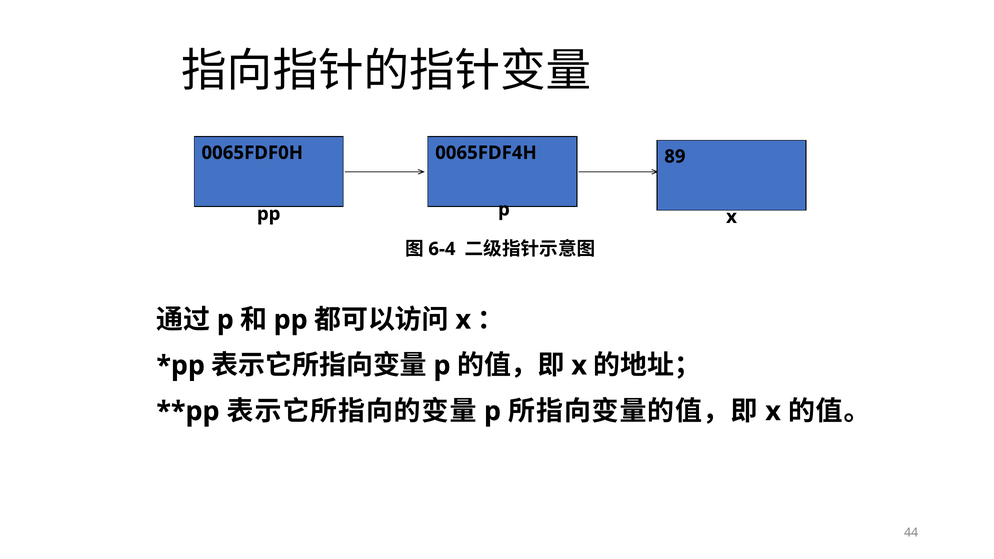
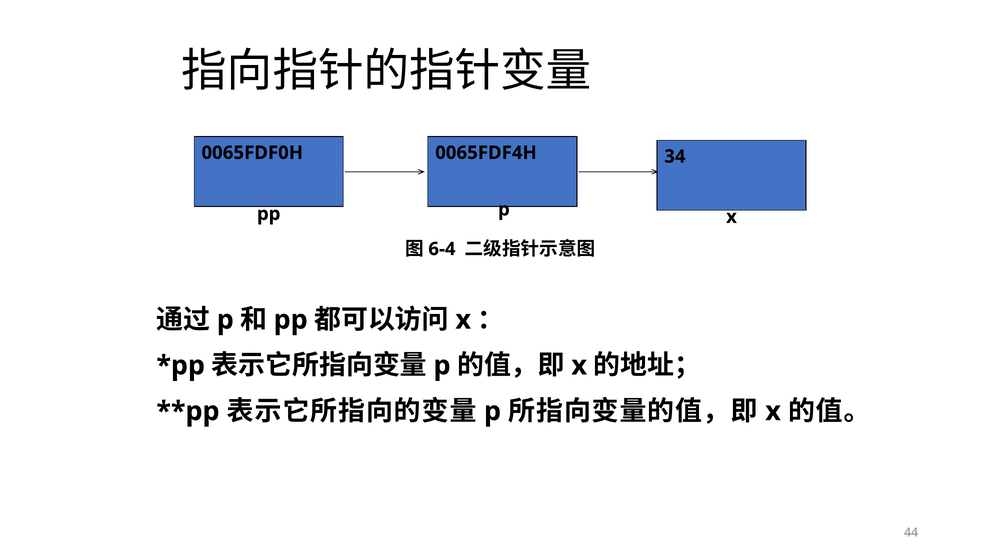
89: 89 -> 34
